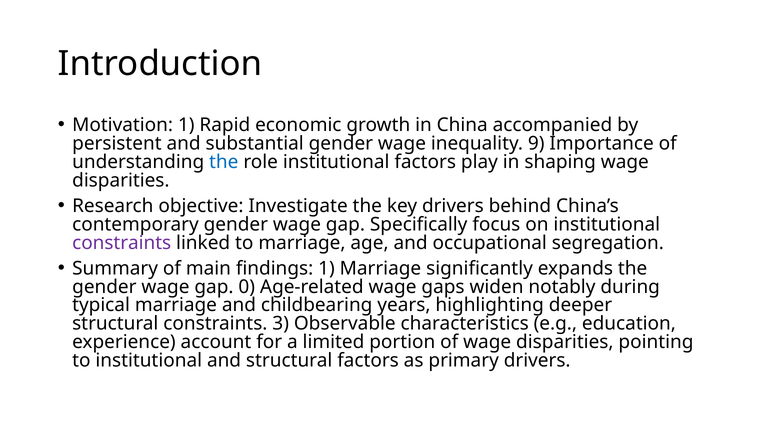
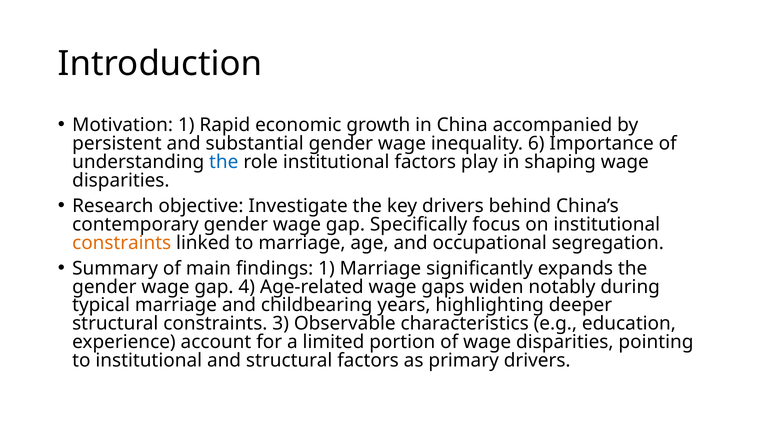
9: 9 -> 6
constraints at (122, 243) colour: purple -> orange
0: 0 -> 4
